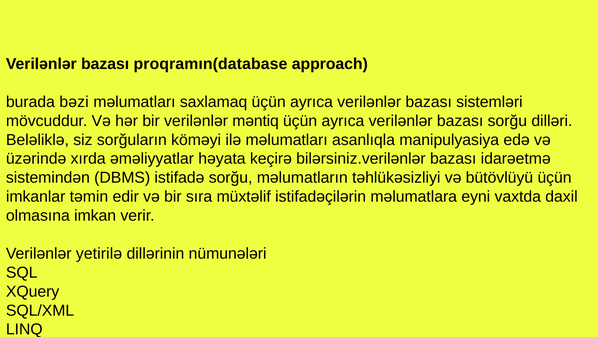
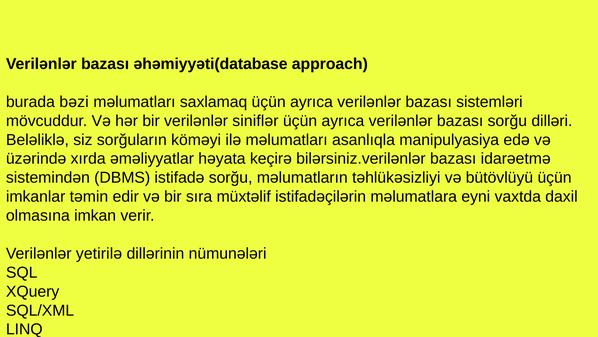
proqramın(database: proqramın(database -> əhəmiyyəti(database
məntiq: məntiq -> siniflər
